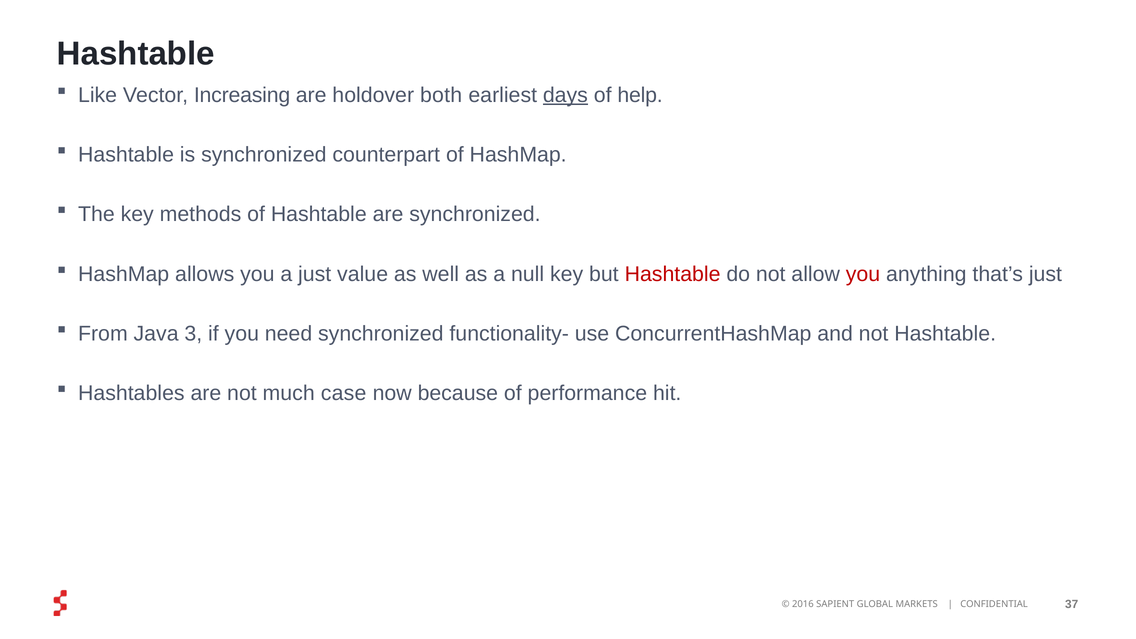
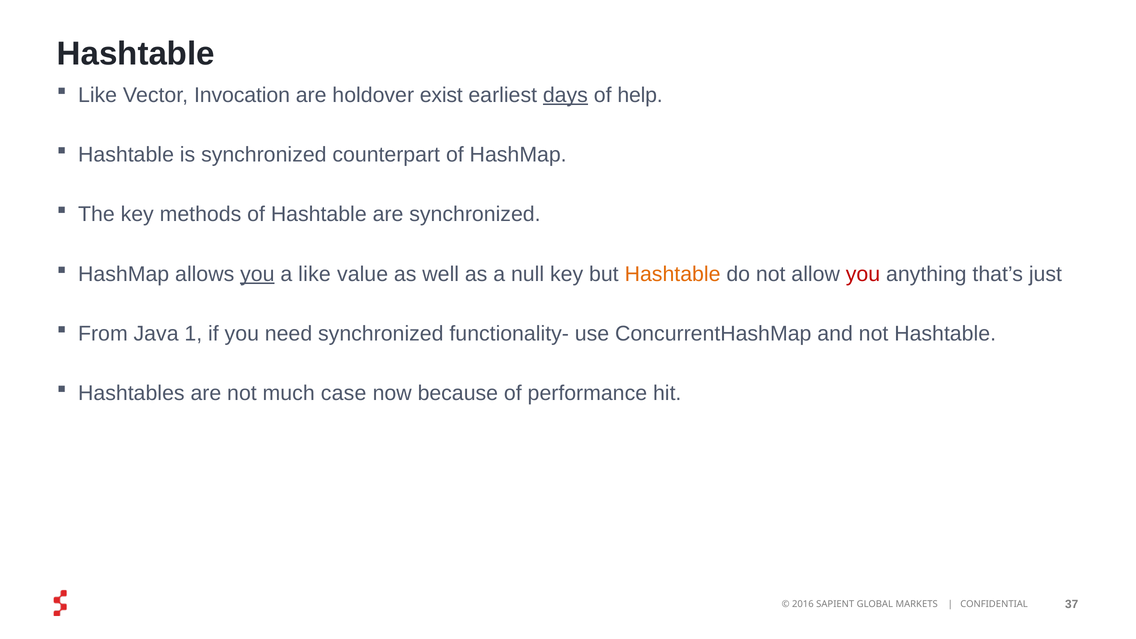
Increasing: Increasing -> Invocation
both: both -> exist
you at (257, 274) underline: none -> present
a just: just -> like
Hashtable at (673, 274) colour: red -> orange
3: 3 -> 1
